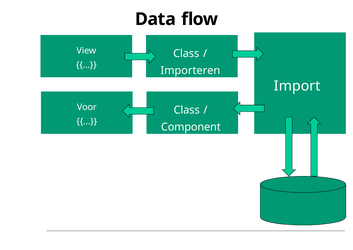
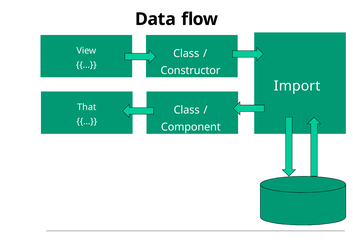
Importeren: Importeren -> Constructor
Voor: Voor -> That
